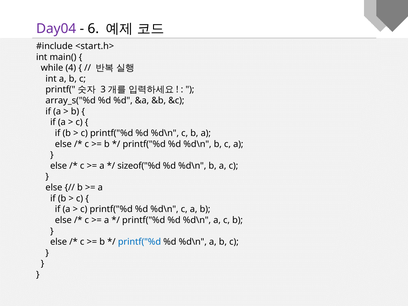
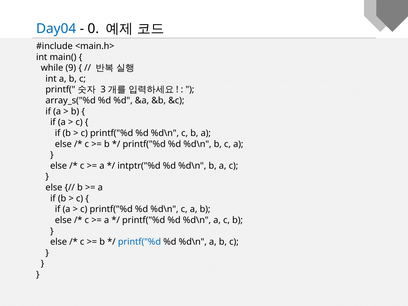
Day04 colour: purple -> blue
6: 6 -> 0
<start.h>: <start.h> -> <main.h>
4: 4 -> 9
sizeof("%d: sizeof("%d -> intptr("%d
